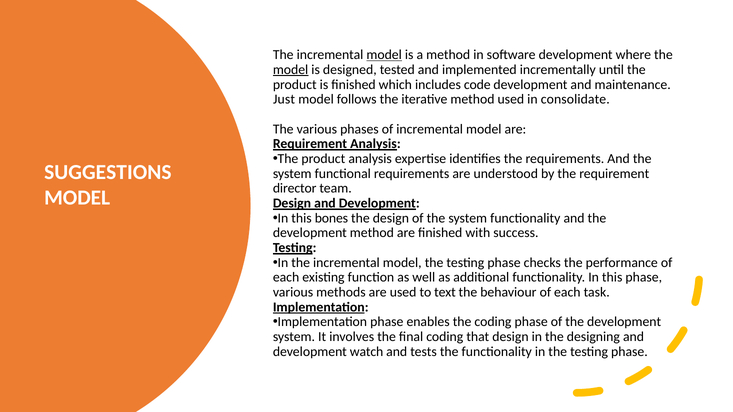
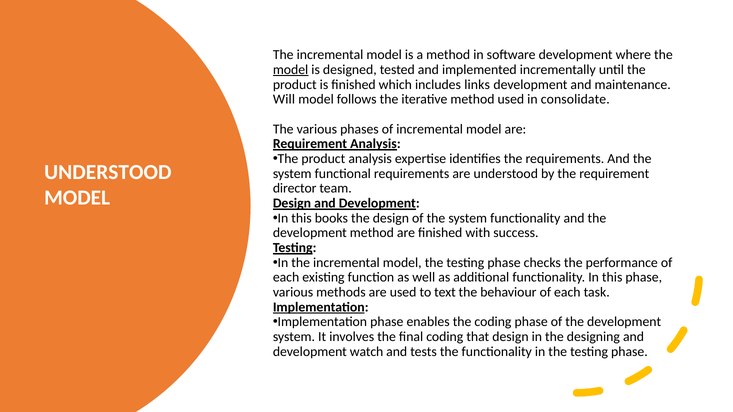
model at (384, 55) underline: present -> none
code: code -> links
Just: Just -> Will
SUGGESTIONS at (108, 172): SUGGESTIONS -> UNDERSTOOD
bones: bones -> books
